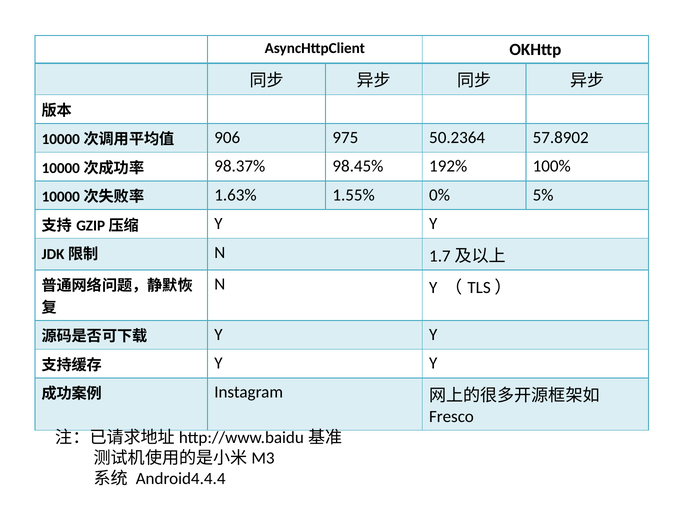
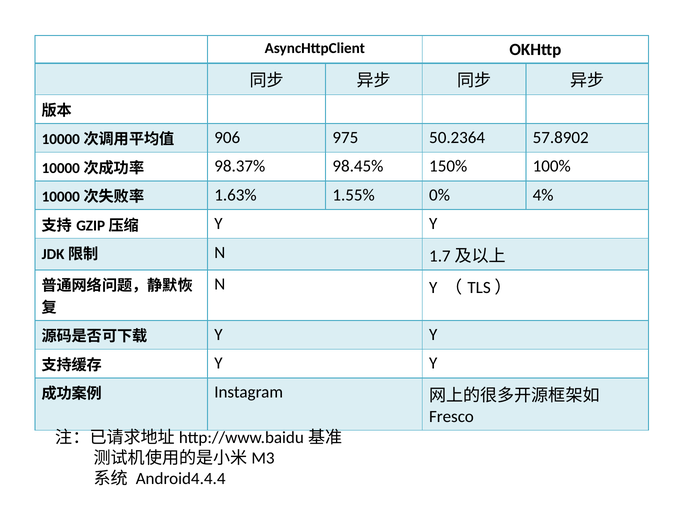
192%: 192% -> 150%
5%: 5% -> 4%
